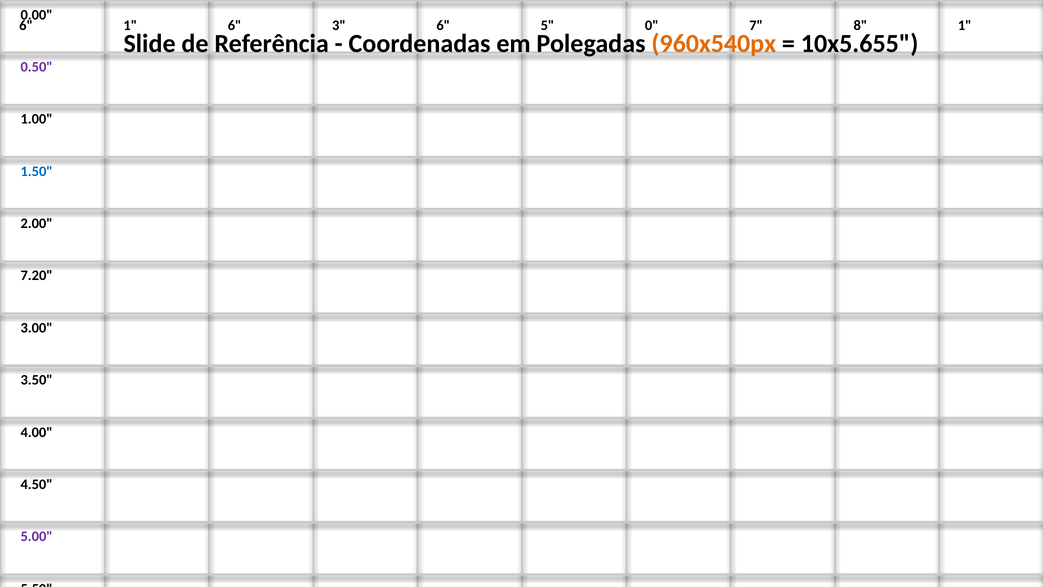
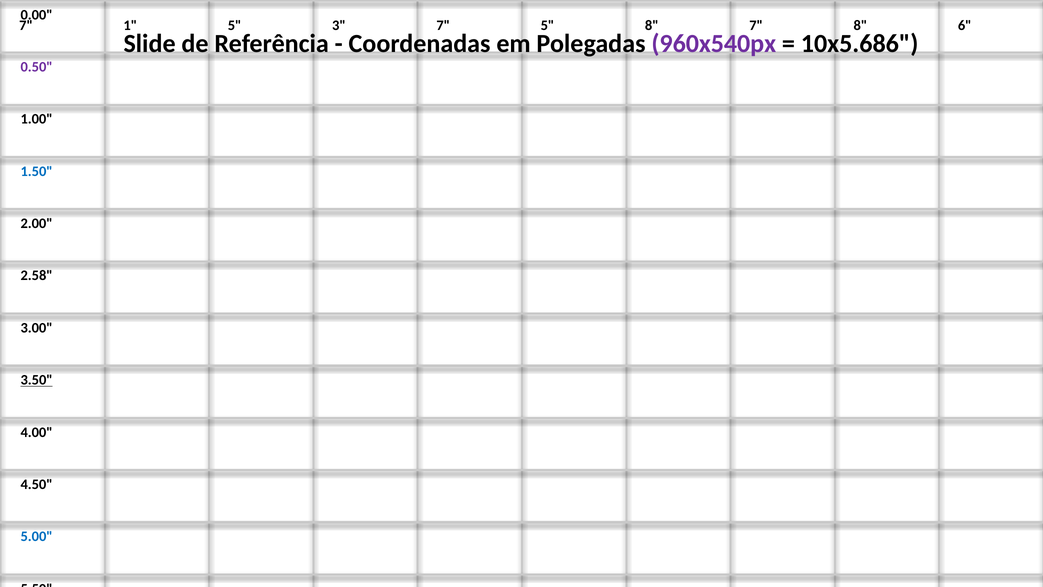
6 at (26, 25): 6 -> 7
1 6: 6 -> 5
3 6: 6 -> 7
5 0: 0 -> 8
8 1: 1 -> 6
960x540px colour: orange -> purple
10x5.655: 10x5.655 -> 10x5.686
7.20: 7.20 -> 2.58
3.50 underline: none -> present
5.00 colour: purple -> blue
